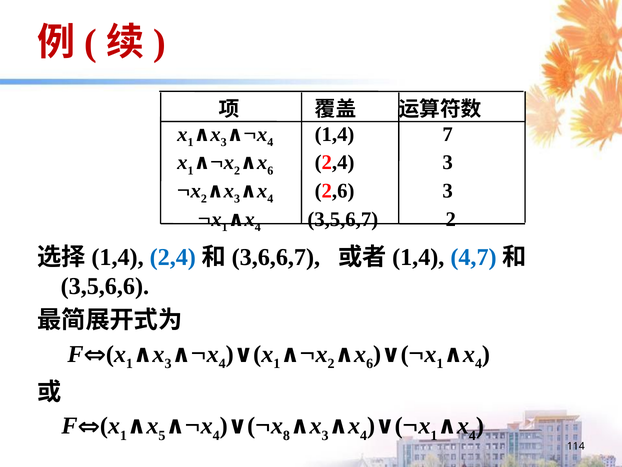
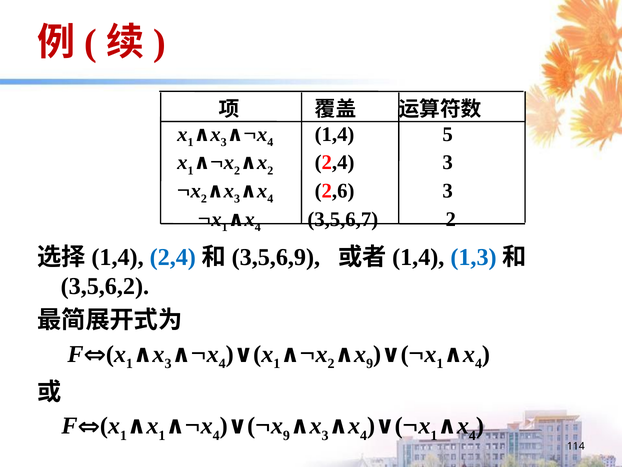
7: 7 -> 5
6 at (270, 171): 6 -> 2
3,6,6,7: 3,6,6,7 -> 3,5,6,9
4,7: 4,7 -> 1,3
3,5,6,6: 3,5,6,6 -> 3,5,6,2
6 at (370, 363): 6 -> 9
5 at (162, 435): 5 -> 1
8 at (286, 435): 8 -> 9
